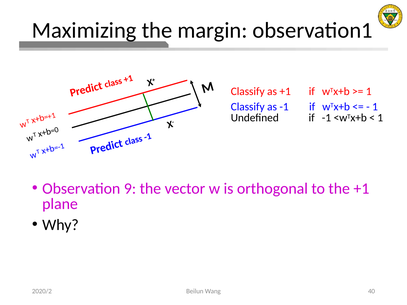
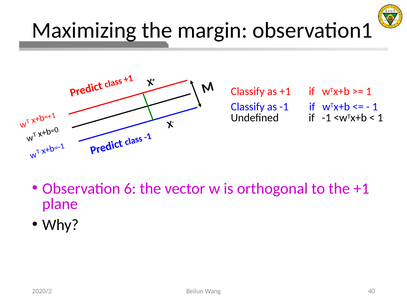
9: 9 -> 6
